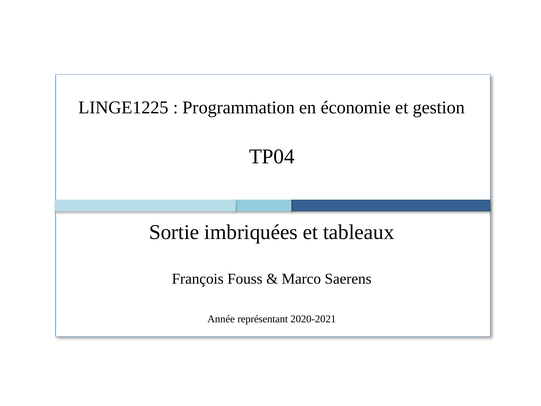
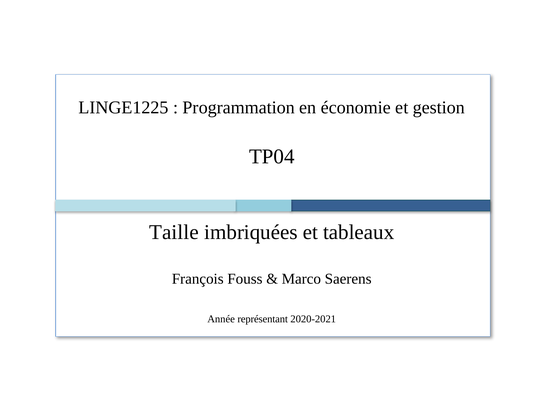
Sortie: Sortie -> Taille
